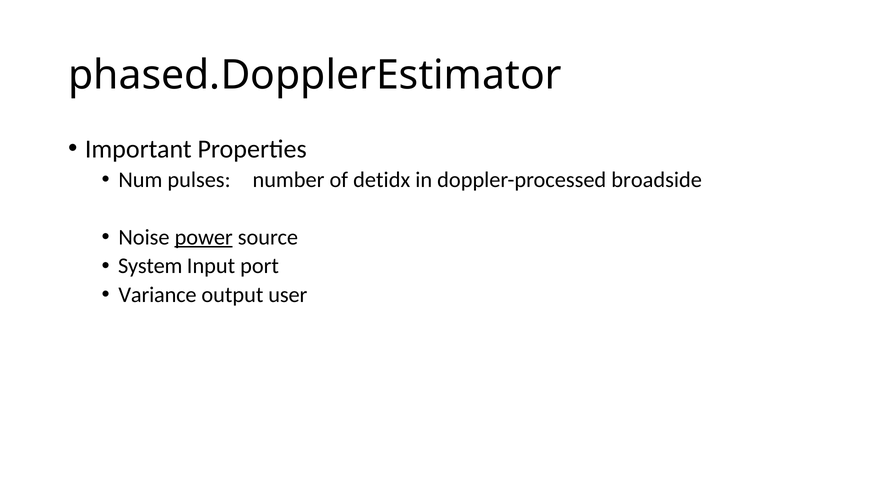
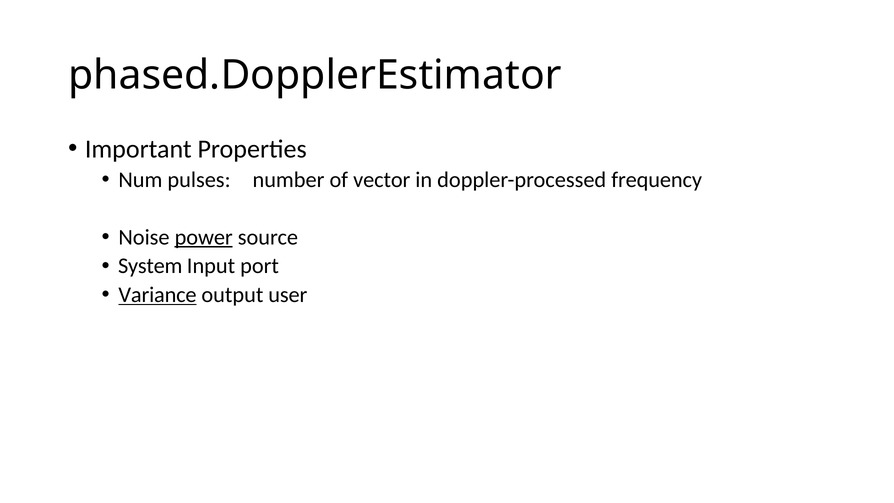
detidx: detidx -> vector
broadside: broadside -> frequency
Variance underline: none -> present
